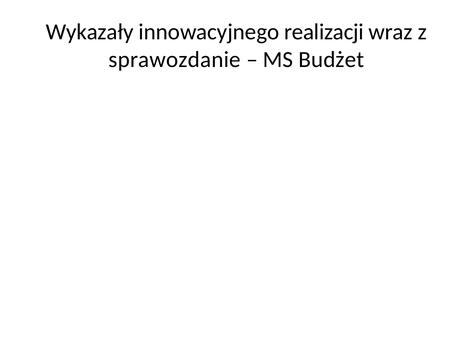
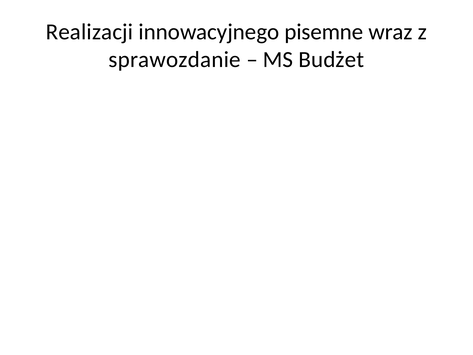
Wykazały: Wykazały -> Realizacji
realizacji: realizacji -> pisemne
